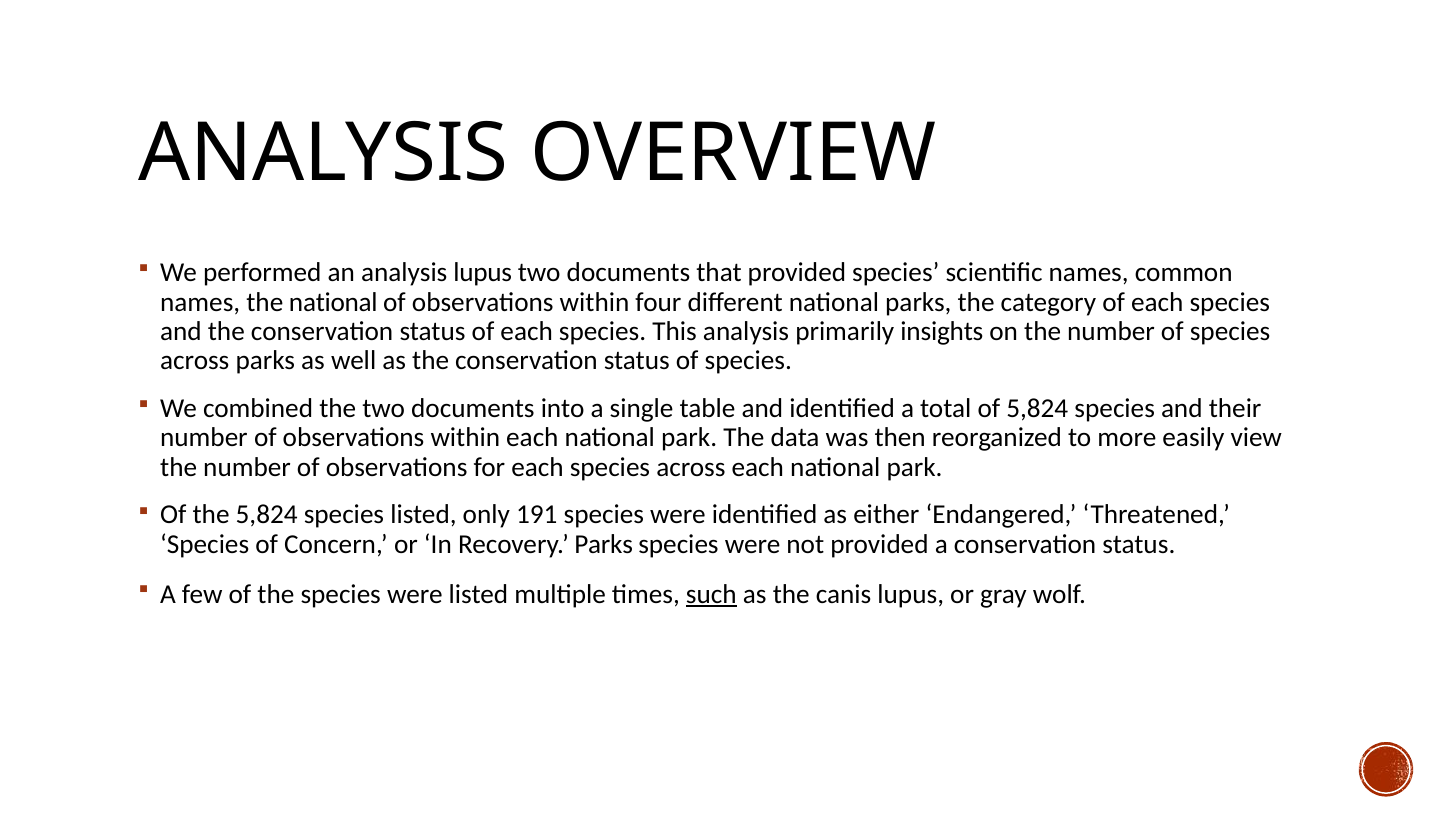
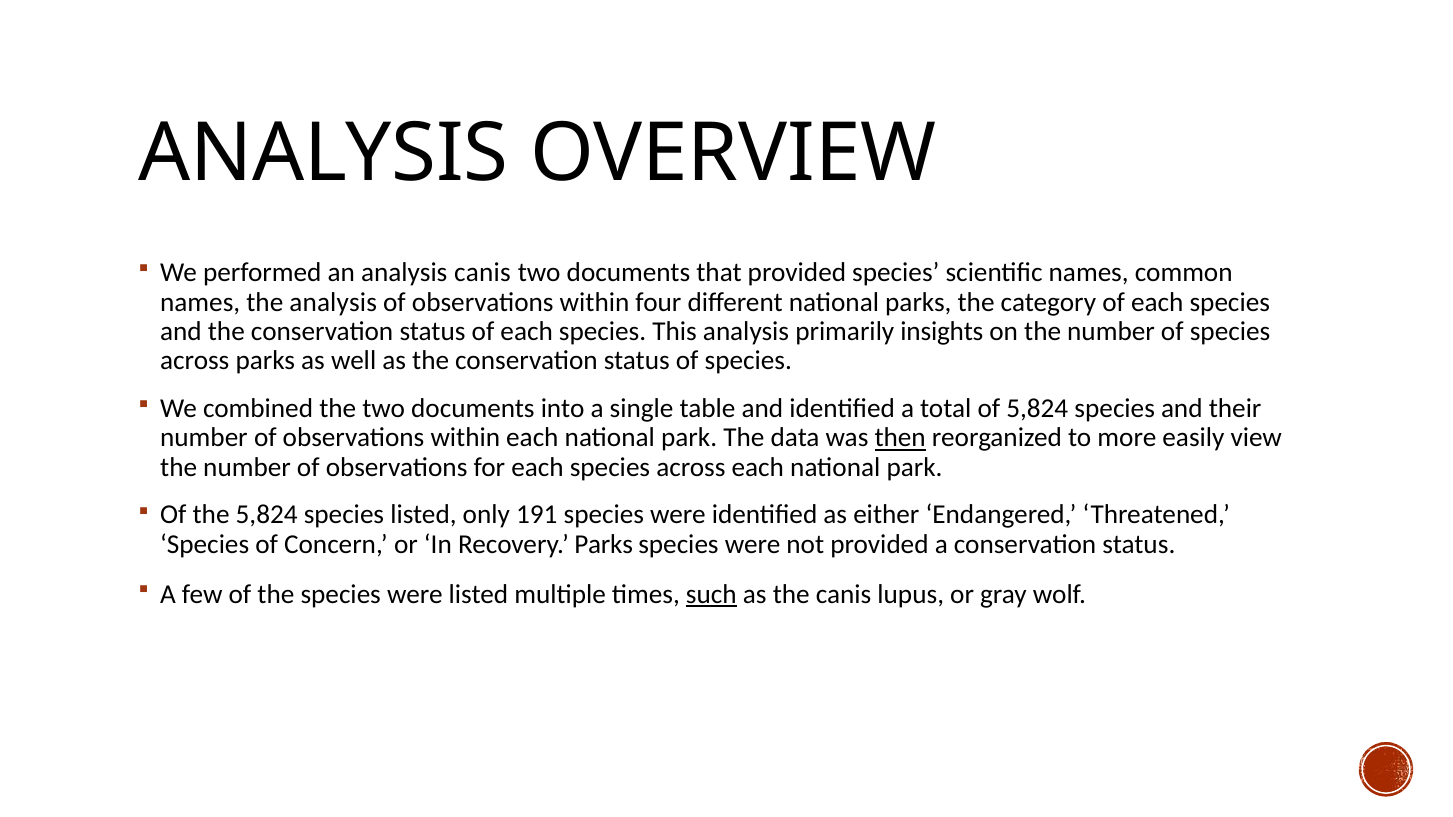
analysis lupus: lupus -> canis
the national: national -> analysis
then underline: none -> present
